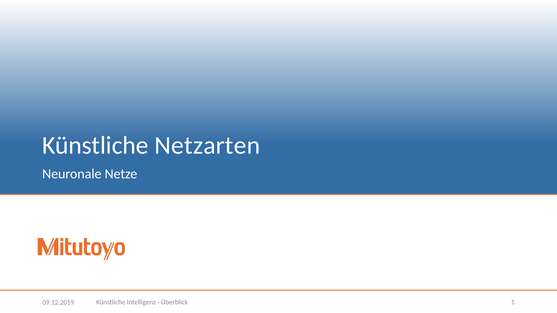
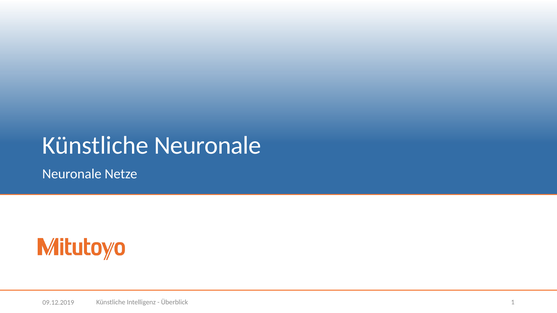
Künstliche Netzarten: Netzarten -> Neuronale
